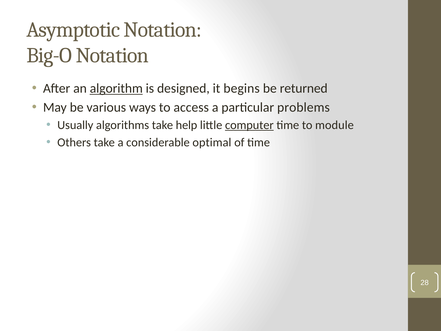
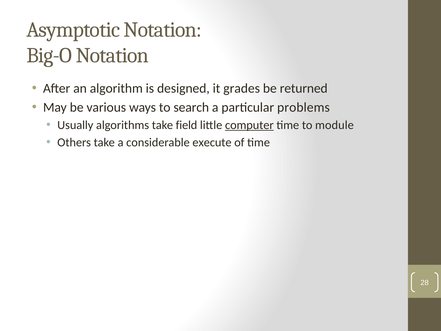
algorithm underline: present -> none
begins: begins -> grades
access: access -> search
help: help -> field
optimal: optimal -> execute
